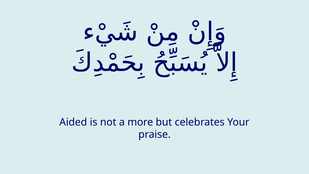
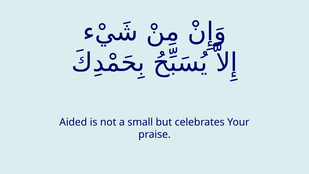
more: more -> small
